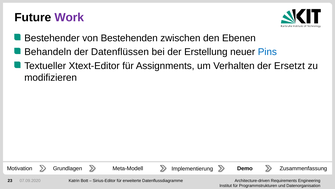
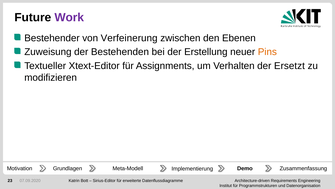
Bestehenden: Bestehenden -> Verfeinerung
Behandeln: Behandeln -> Zuweisung
Datenflüssen: Datenflüssen -> Bestehenden
Pins colour: blue -> orange
